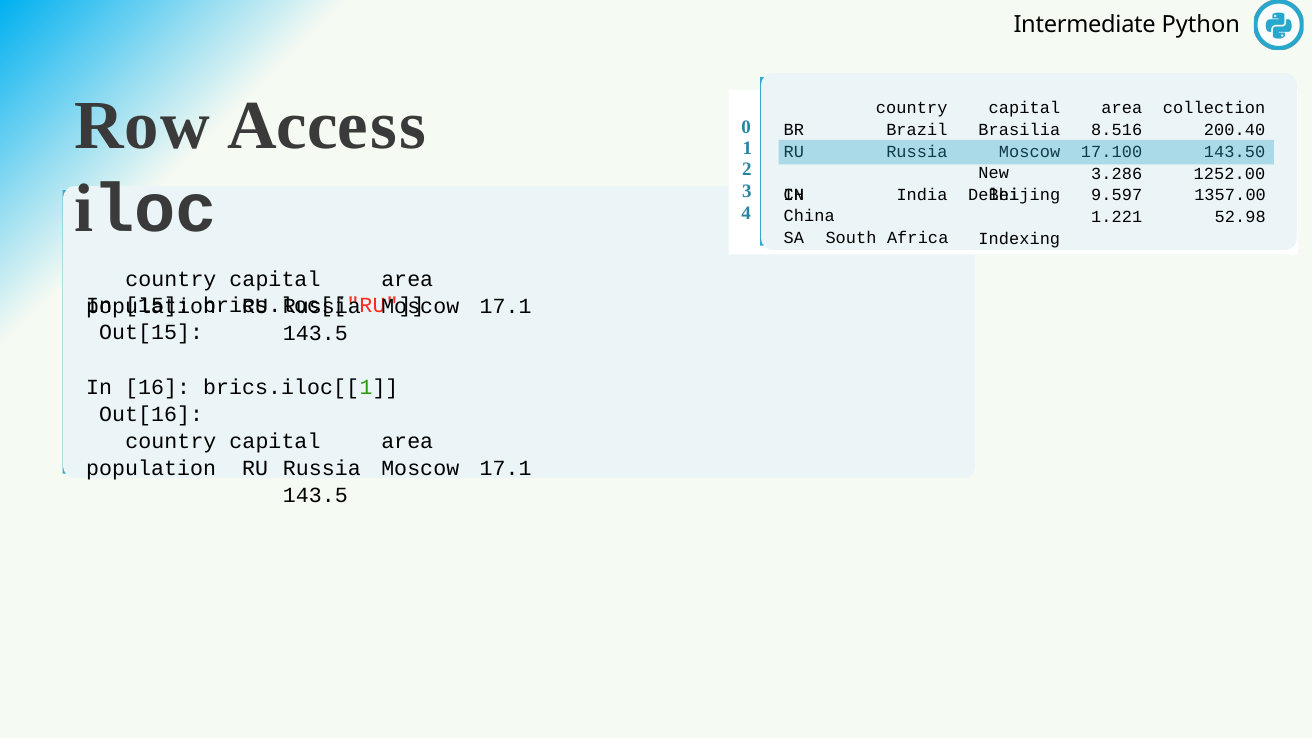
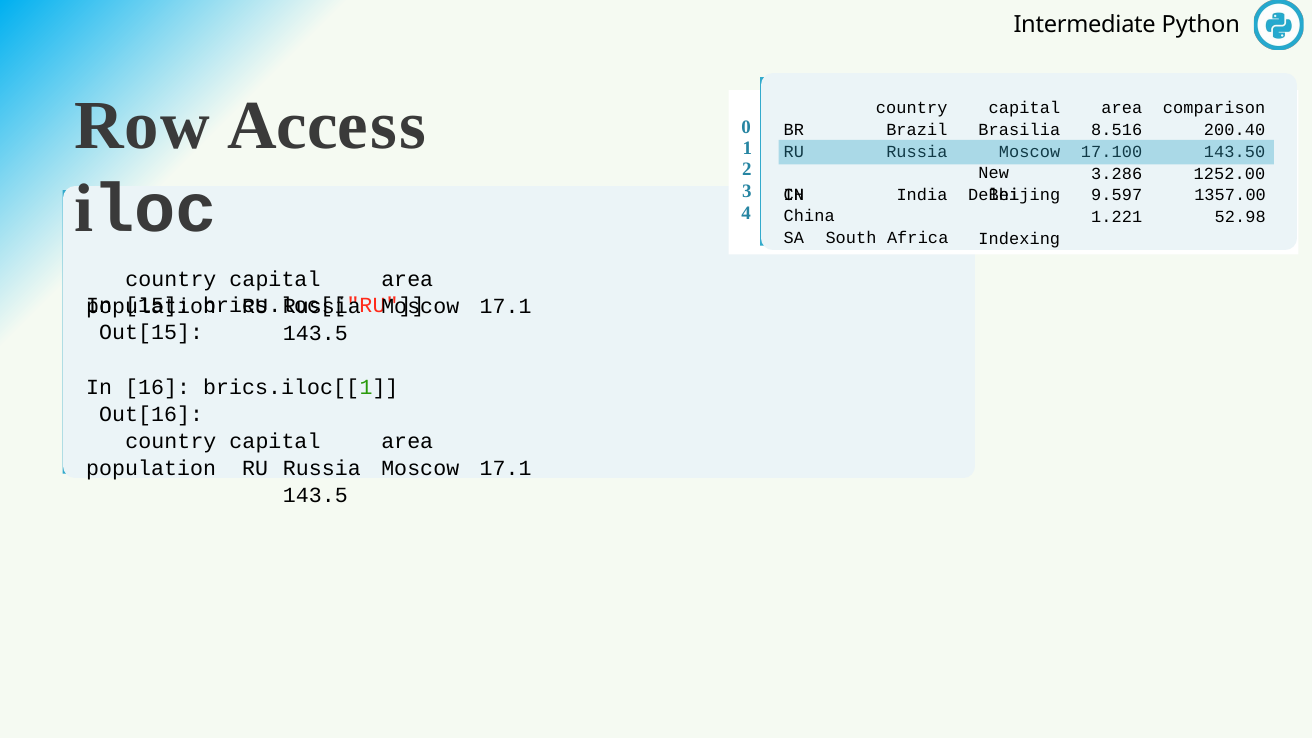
collection: collection -> comparison
